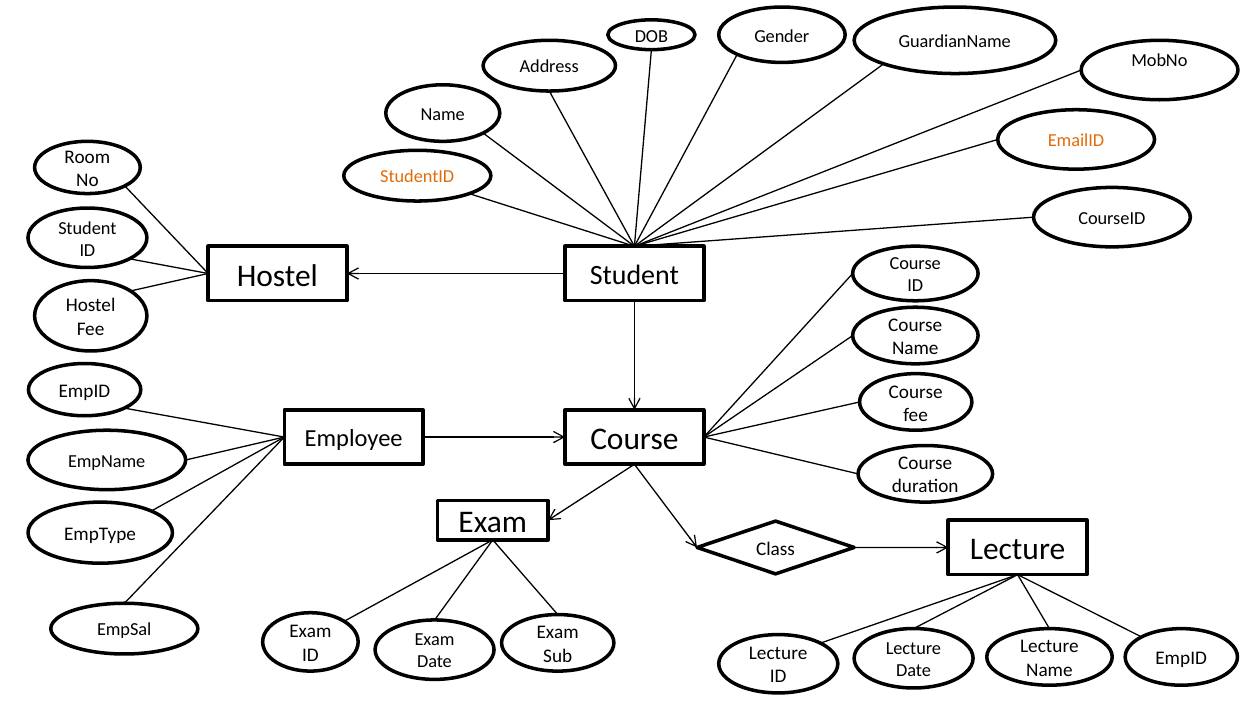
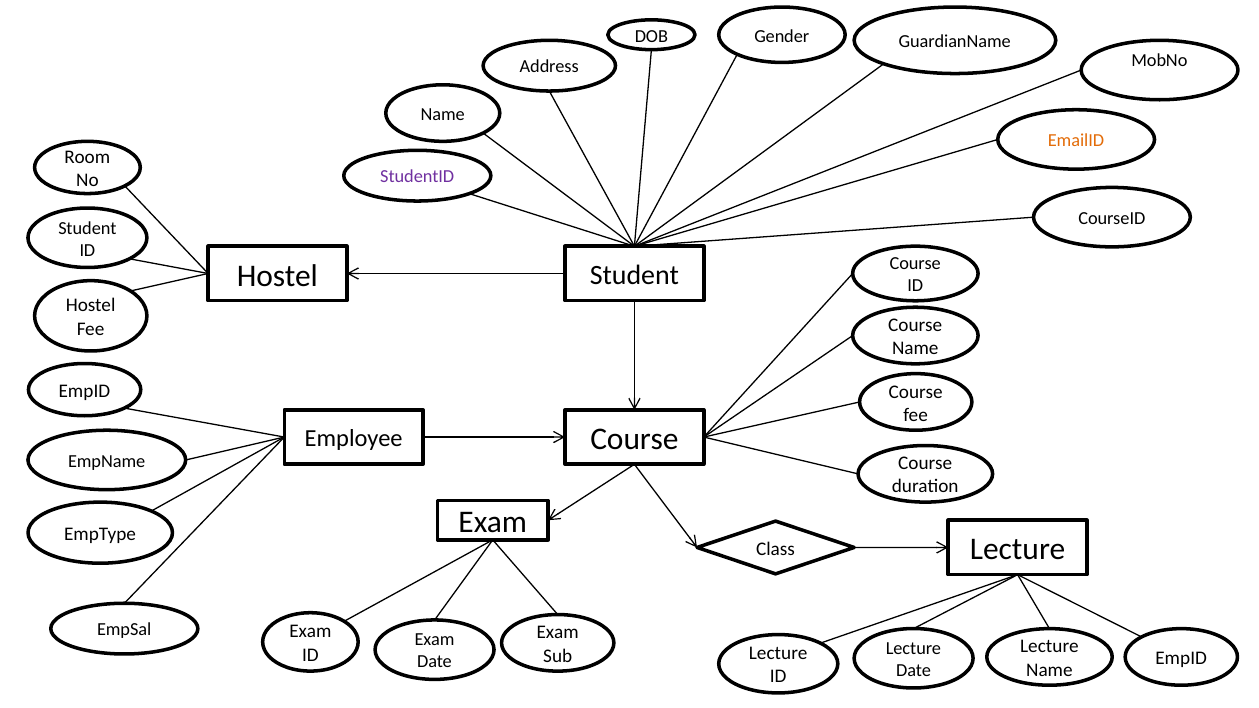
StudentID colour: orange -> purple
